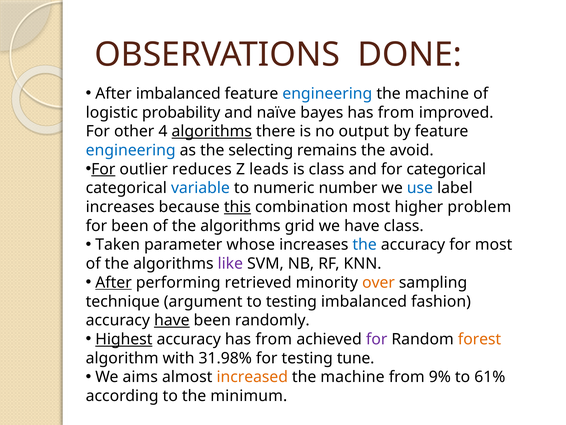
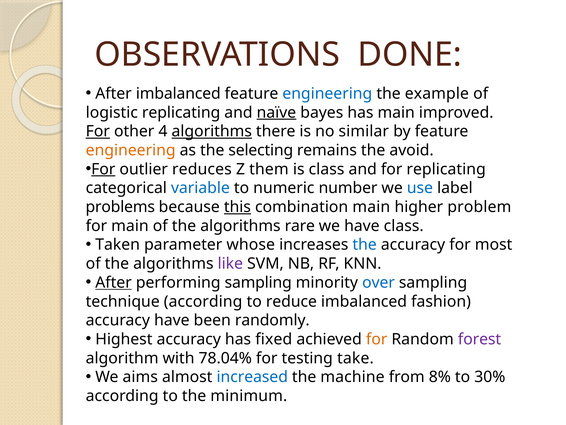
machine at (437, 94): machine -> example
logistic probability: probability -> replicating
naïve underline: none -> present
bayes has from: from -> main
For at (98, 131) underline: none -> present
output: output -> similar
engineering at (131, 150) colour: blue -> orange
leads: leads -> them
for categorical: categorical -> replicating
increases at (120, 207): increases -> problems
combination most: most -> main
for been: been -> main
grid: grid -> rare
performing retrieved: retrieved -> sampling
over colour: orange -> blue
technique argument: argument -> according
to testing: testing -> reduce
have at (172, 320) underline: present -> none
Highest underline: present -> none
accuracy has from: from -> fixed
for at (377, 339) colour: purple -> orange
forest colour: orange -> purple
31.98%: 31.98% -> 78.04%
tune: tune -> take
increased colour: orange -> blue
9%: 9% -> 8%
61%: 61% -> 30%
